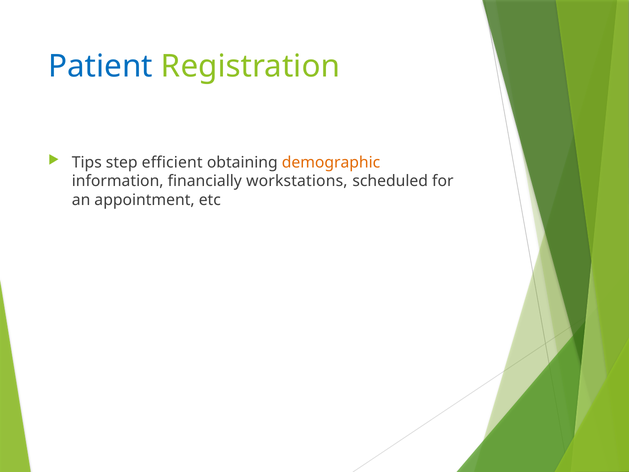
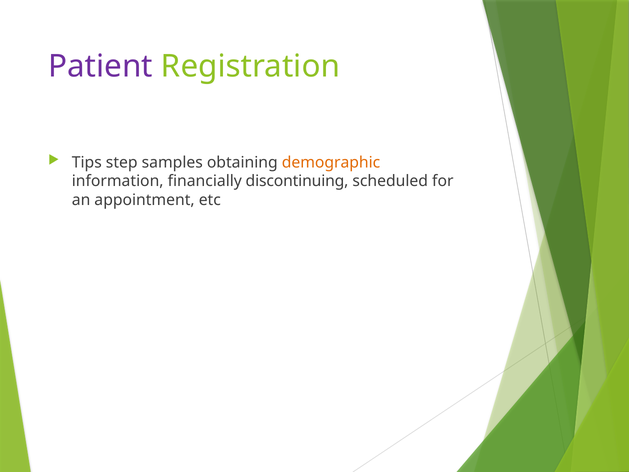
Patient colour: blue -> purple
efficient: efficient -> samples
workstations: workstations -> discontinuing
